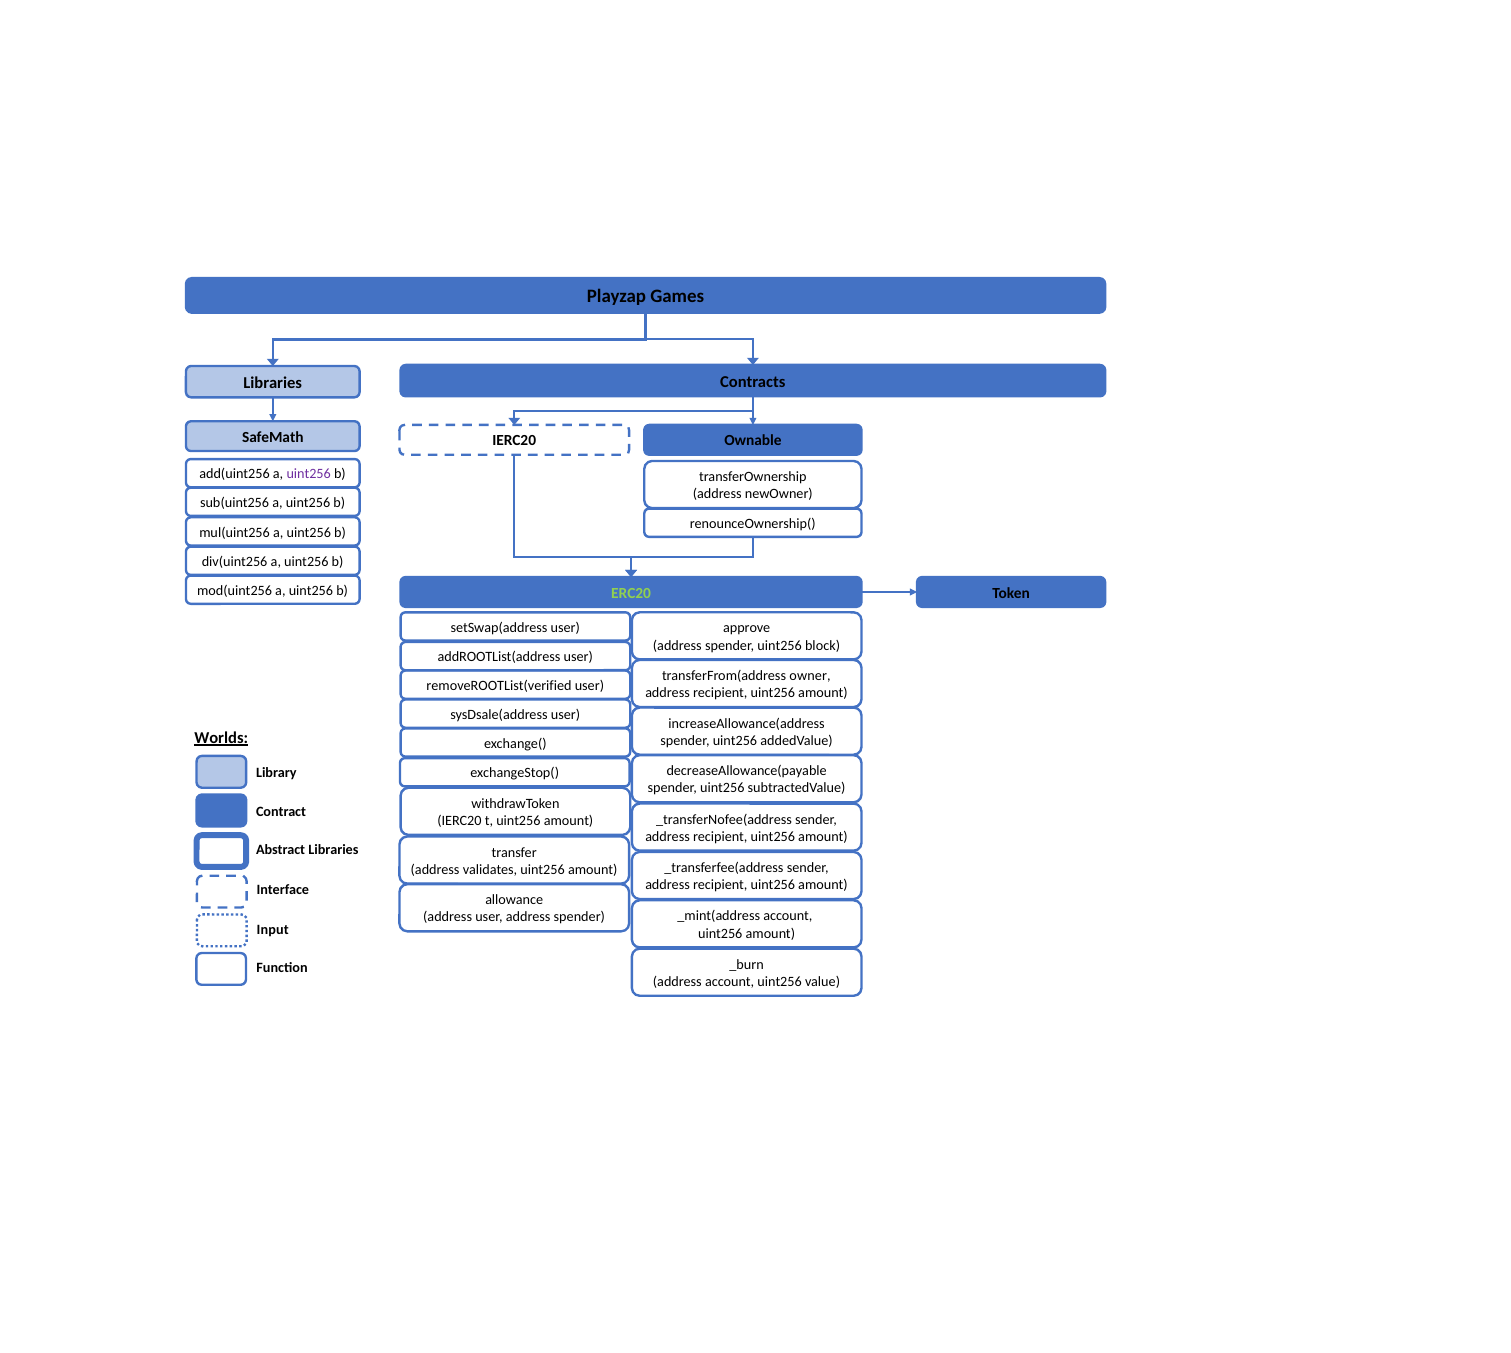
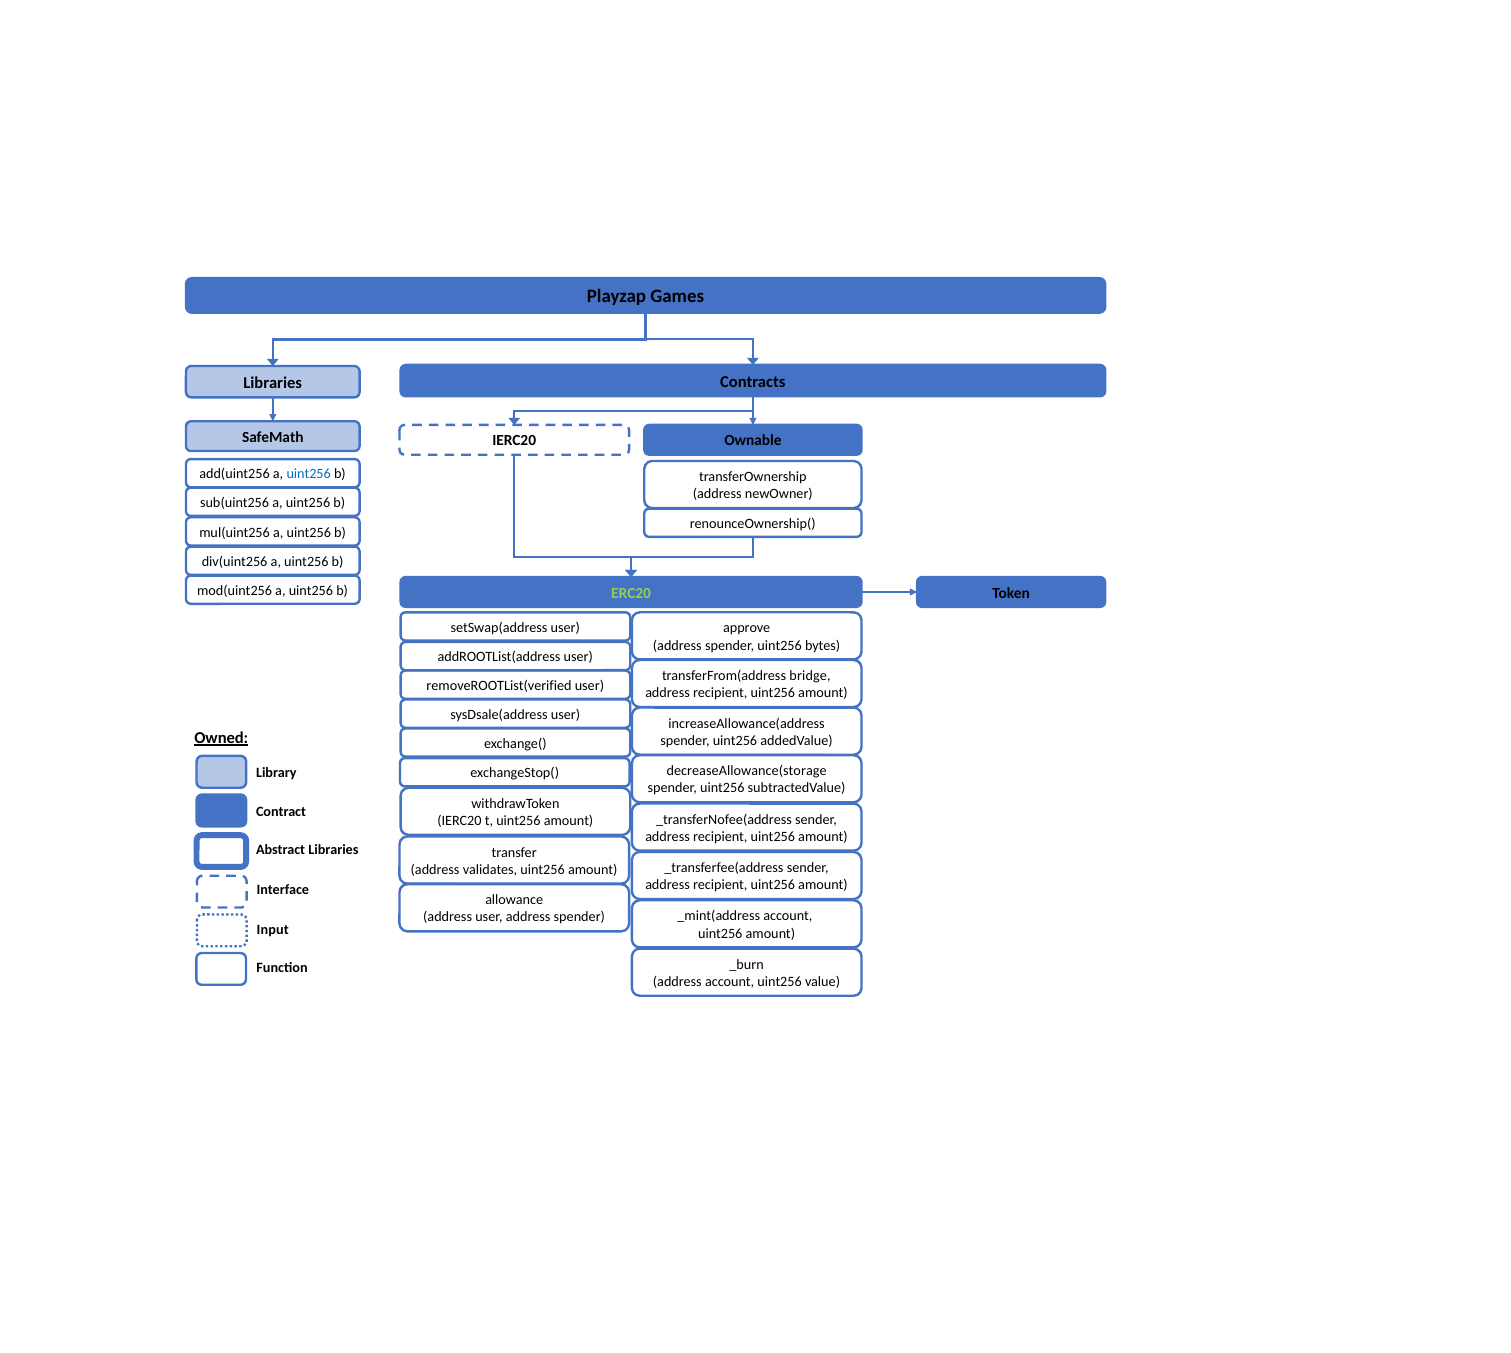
uint256 at (309, 474) colour: purple -> blue
block: block -> bytes
owner: owner -> bridge
Worlds: Worlds -> Owned
decreaseAllowance(payable: decreaseAllowance(payable -> decreaseAllowance(storage
